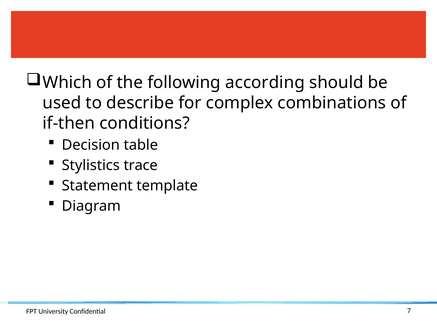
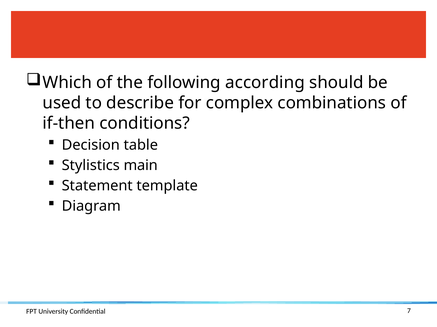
trace: trace -> main
